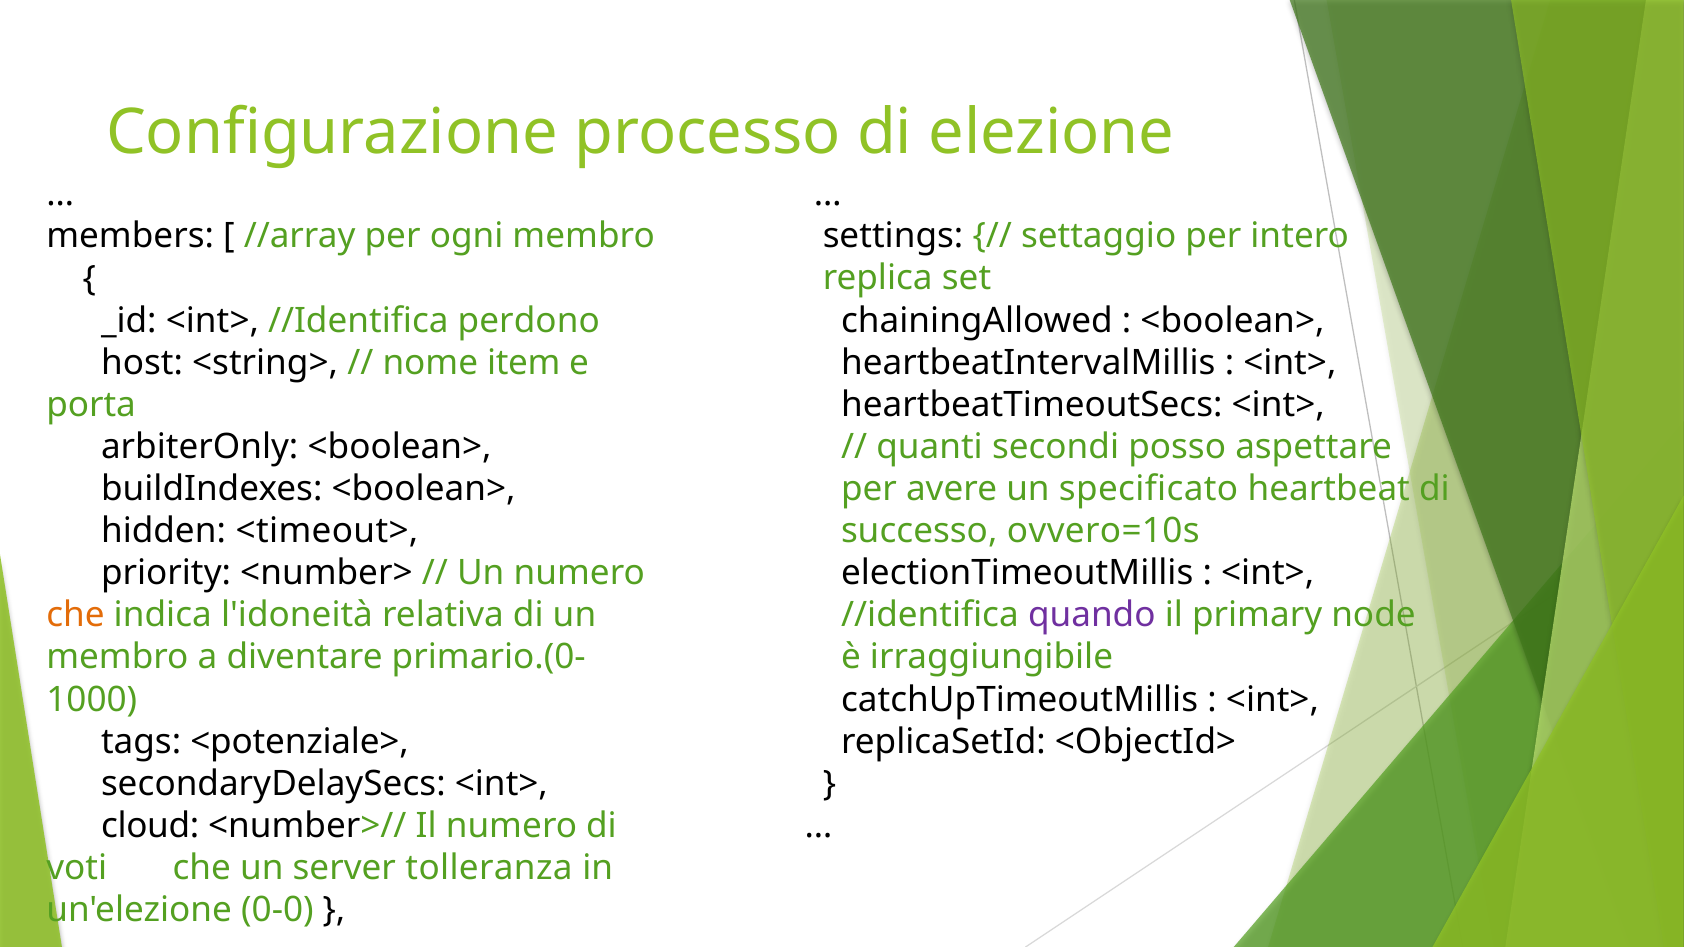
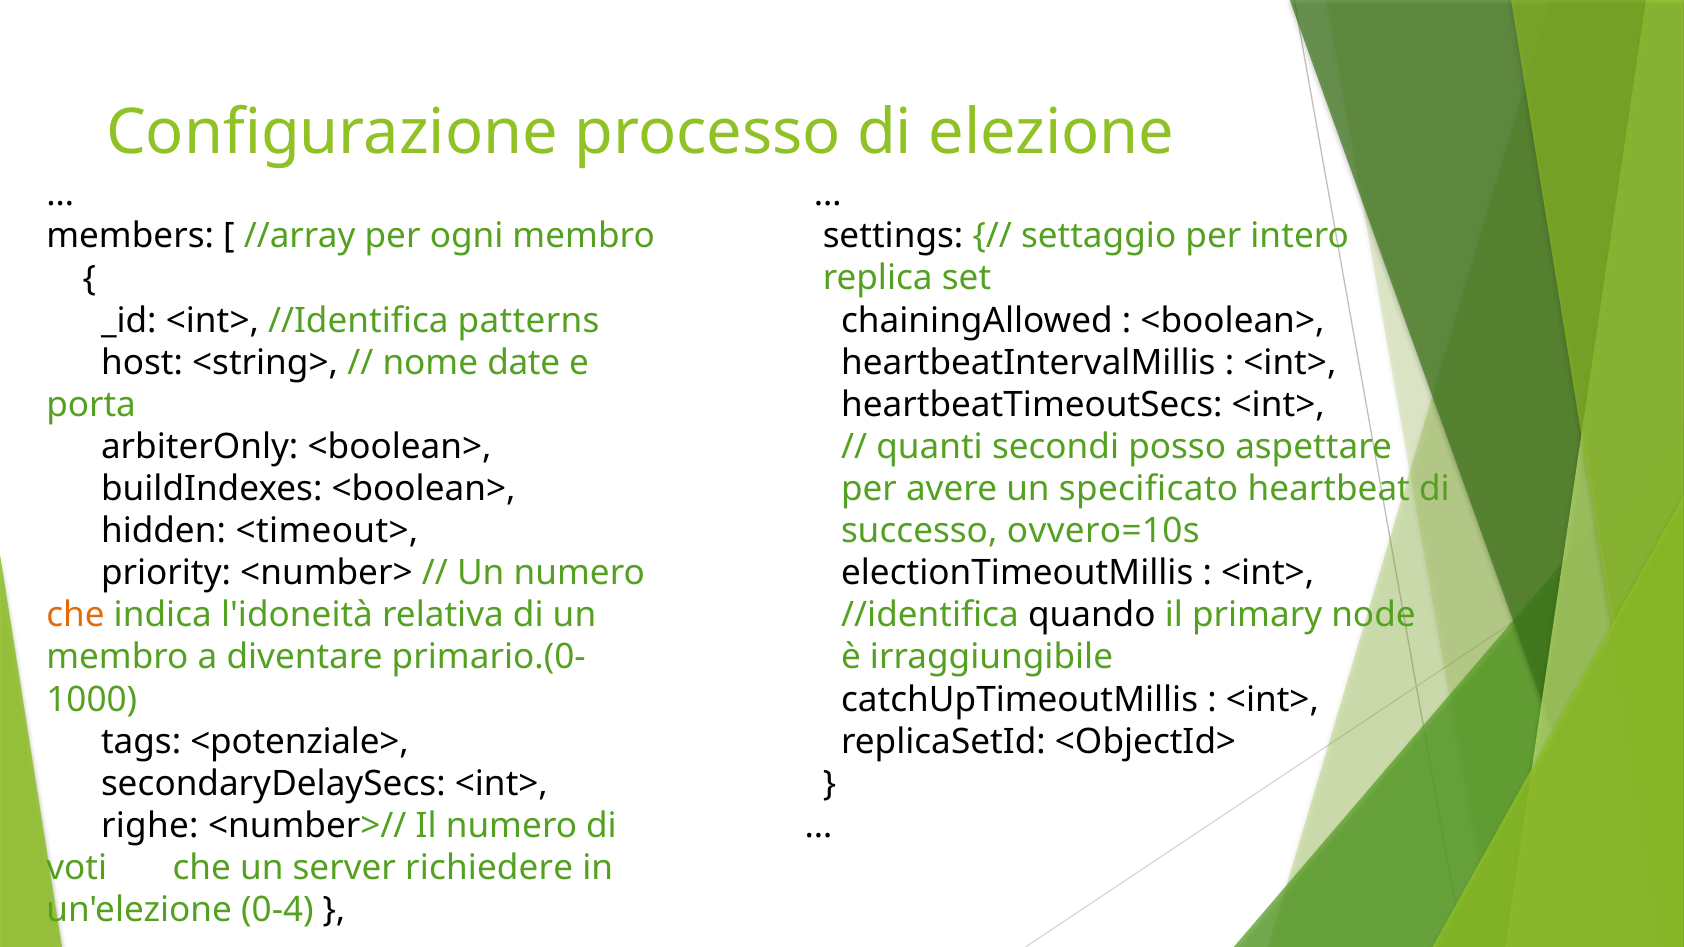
perdono: perdono -> patterns
item: item -> date
quando colour: purple -> black
cloud: cloud -> righe
tolleranza: tolleranza -> richiedere
0-0: 0-0 -> 0-4
